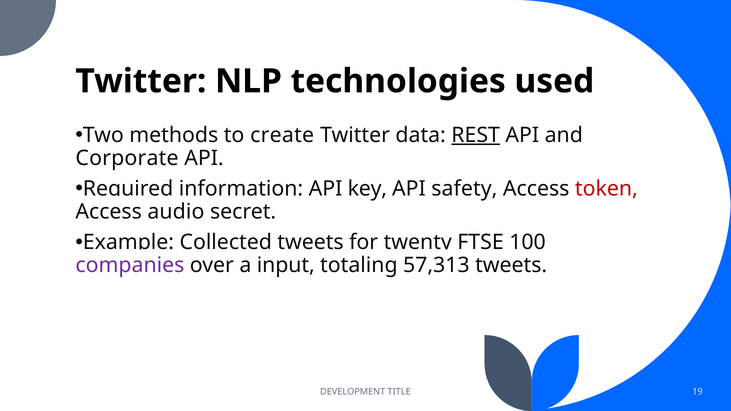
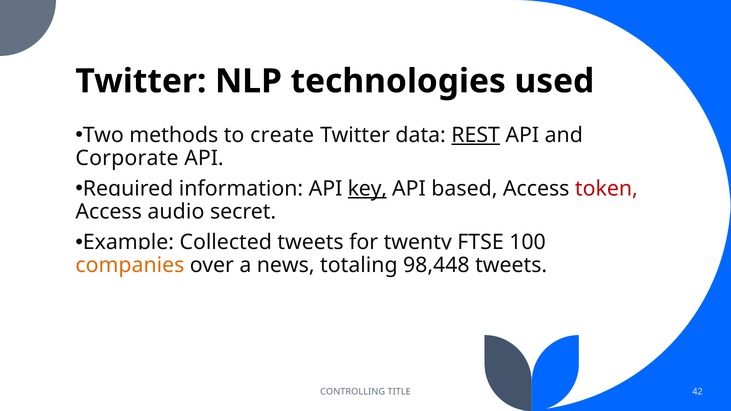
key underline: none -> present
safety: safety -> based
companies colour: purple -> orange
input: input -> news
57,313: 57,313 -> 98,448
DEVELOPMENT: DEVELOPMENT -> CONTROLLING
19: 19 -> 42
